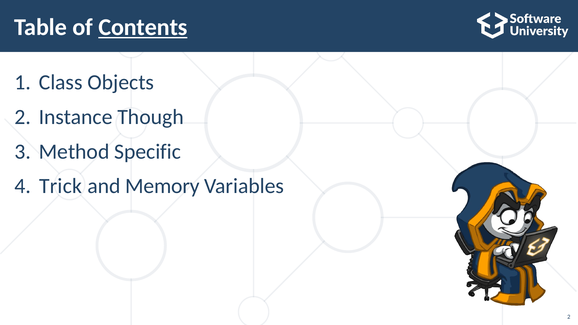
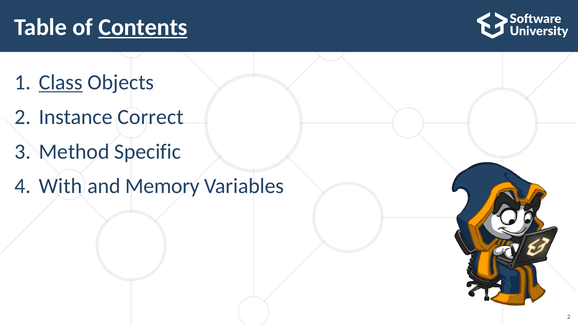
Class underline: none -> present
Though: Though -> Correct
Trick: Trick -> With
